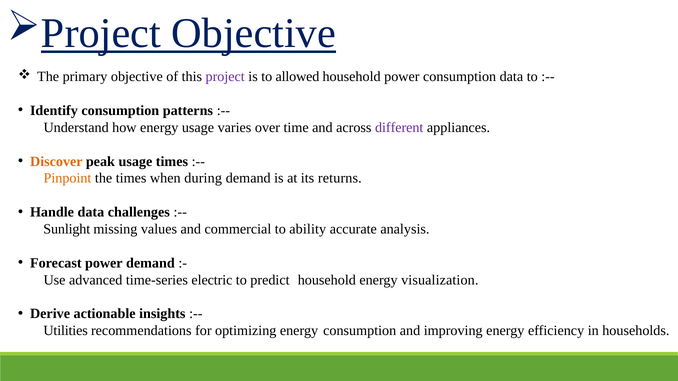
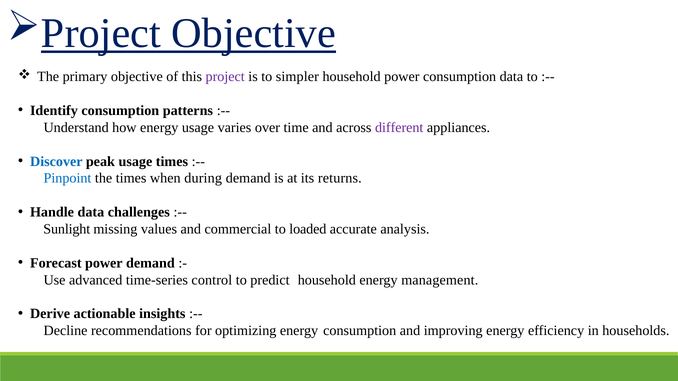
allowed: allowed -> simpler
Discover colour: orange -> blue
Pinpoint colour: orange -> blue
ability: ability -> loaded
electric: electric -> control
visualization: visualization -> management
Utilities: Utilities -> Decline
